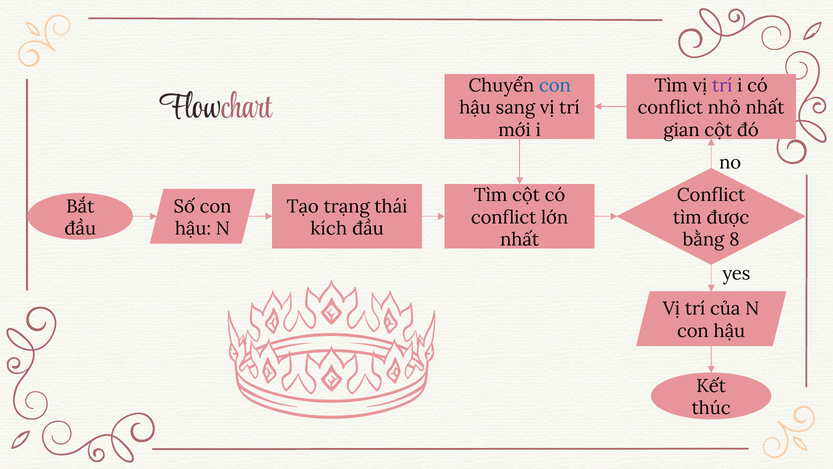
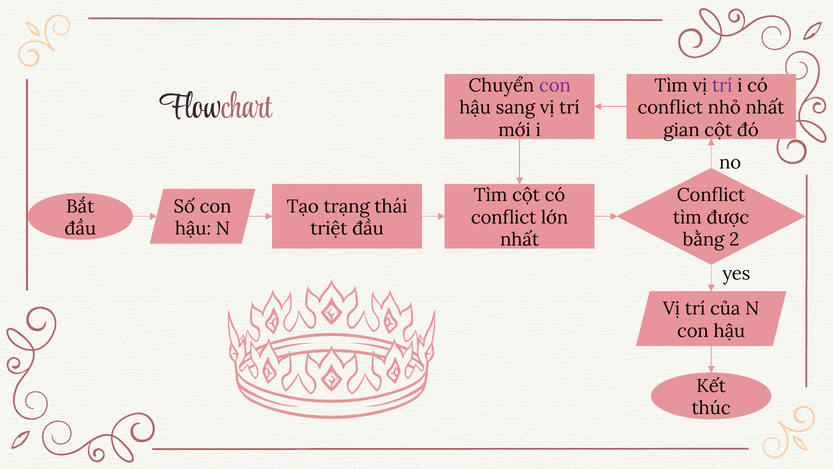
con at (555, 85) colour: blue -> purple
kích: kích -> triệt
8: 8 -> 2
